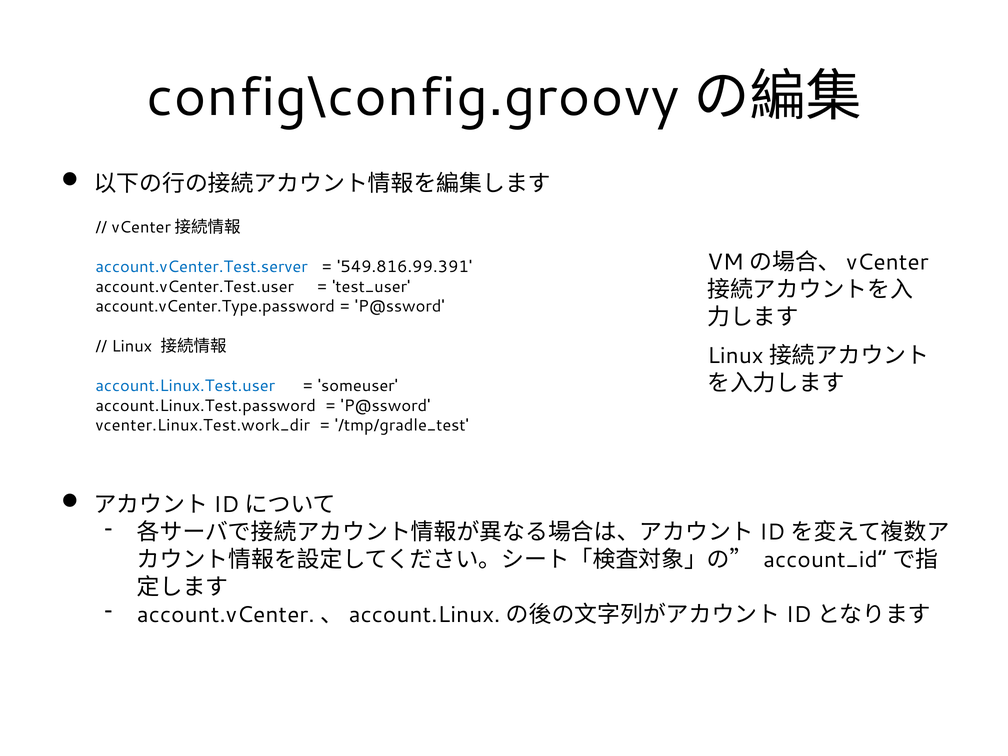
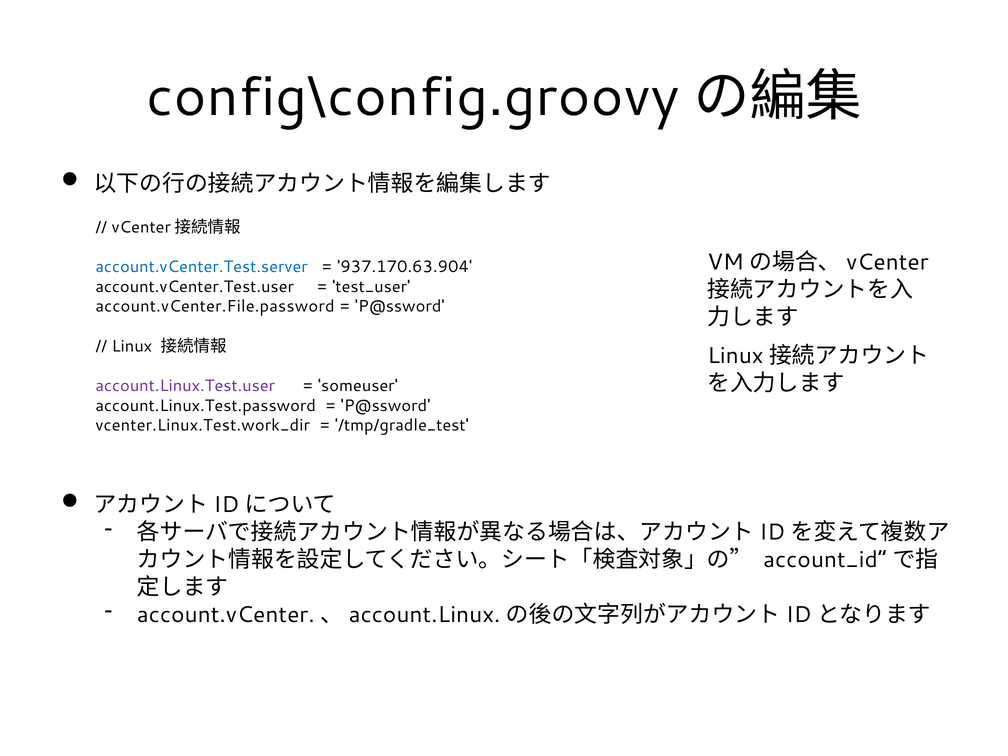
549.816.99.391: 549.816.99.391 -> 937.170.63.904
account.vCenter.Type.password: account.vCenter.Type.password -> account.vCenter.File.password
account.Linux.Test.user colour: blue -> purple
